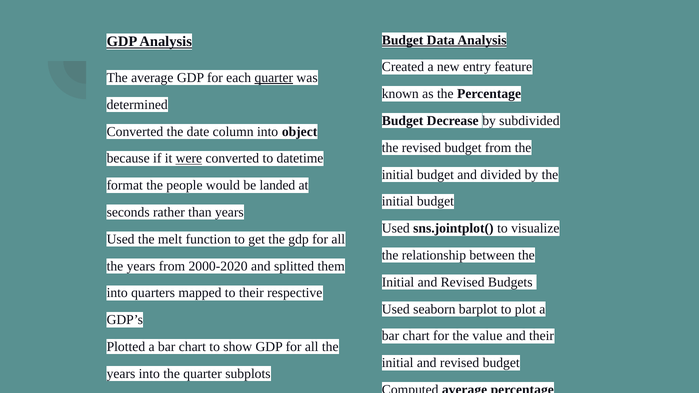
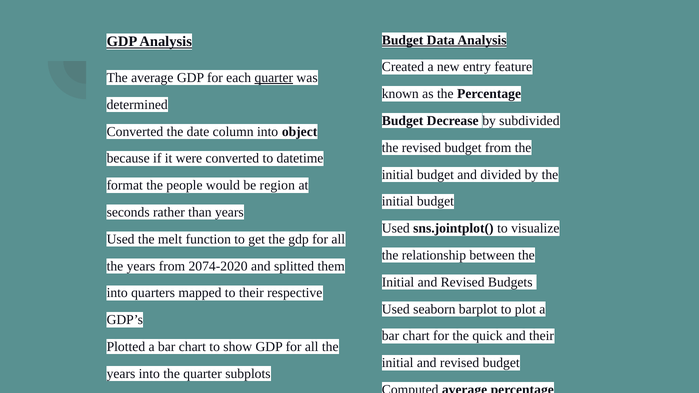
were underline: present -> none
landed: landed -> region
2000-2020: 2000-2020 -> 2074-2020
value: value -> quick
